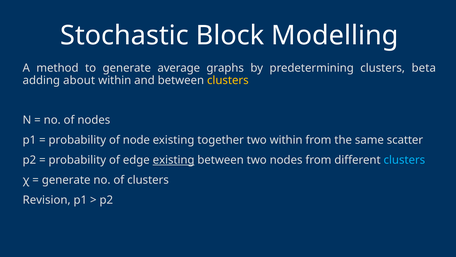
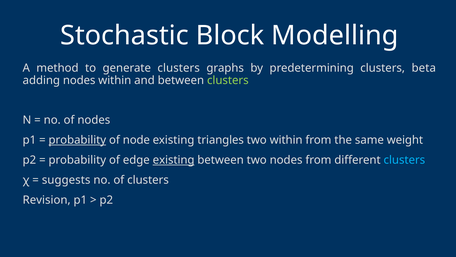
generate average: average -> clusters
adding about: about -> nodes
clusters at (228, 80) colour: yellow -> light green
probability at (77, 140) underline: none -> present
together: together -> triangles
scatter: scatter -> weight
generate at (66, 180): generate -> suggests
